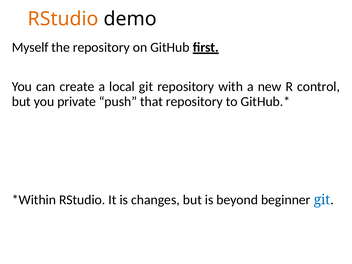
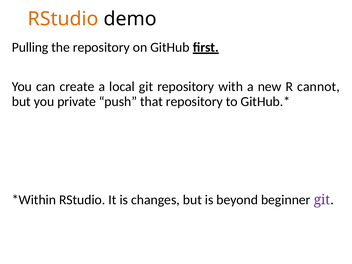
Myself: Myself -> Pulling
control: control -> cannot
git at (322, 200) colour: blue -> purple
